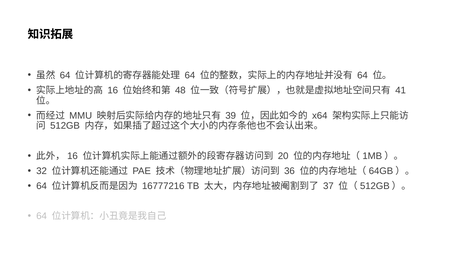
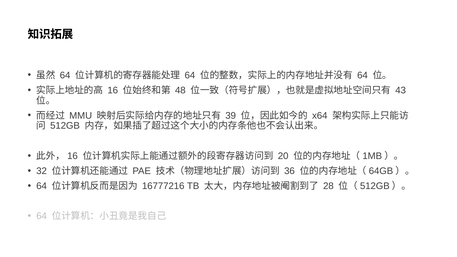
41: 41 -> 43
37: 37 -> 28
